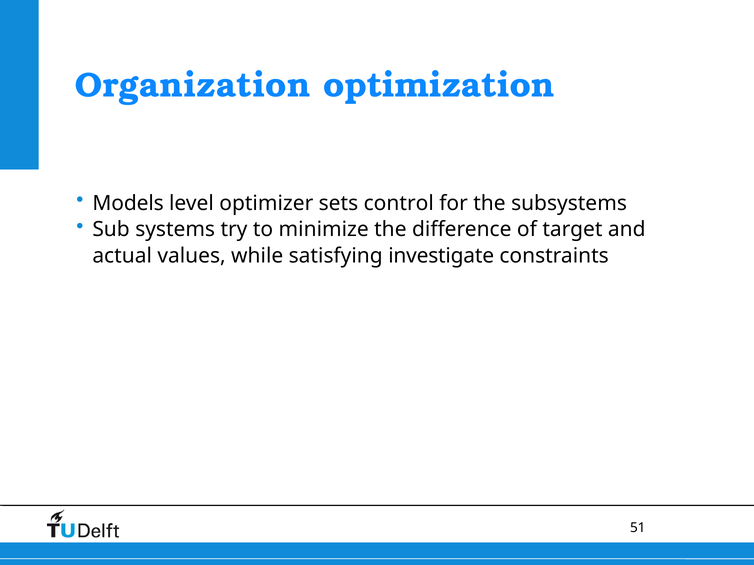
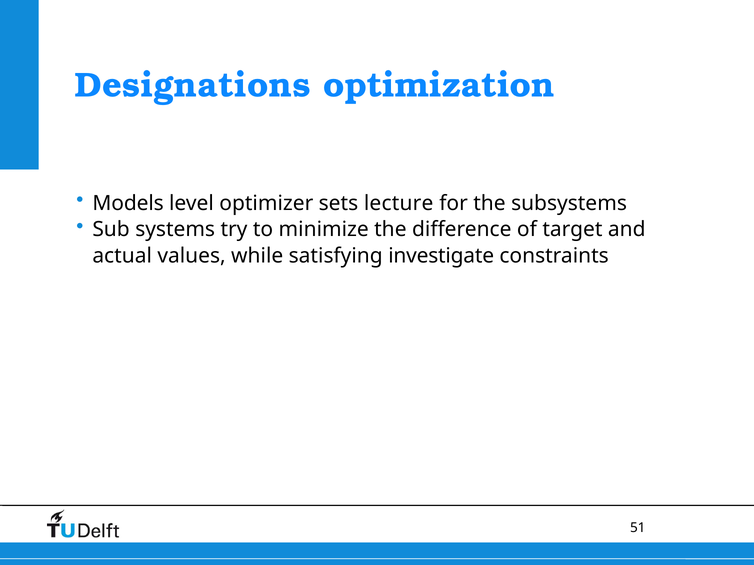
Organization: Organization -> Designations
control: control -> lecture
